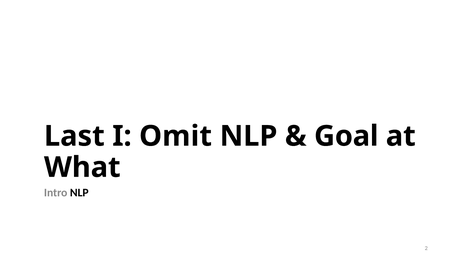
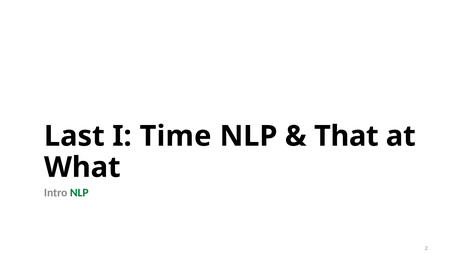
Omit: Omit -> Time
Goal: Goal -> That
NLP at (79, 193) colour: black -> green
